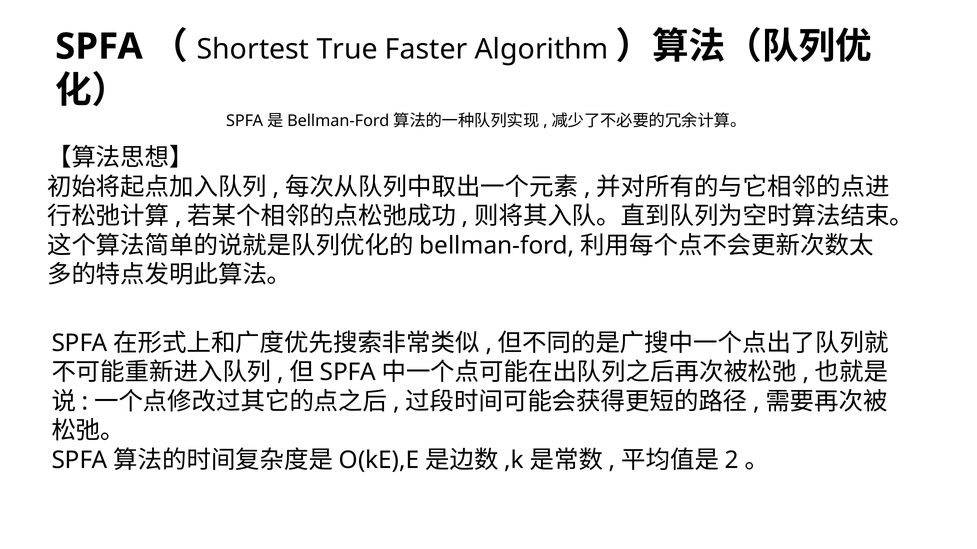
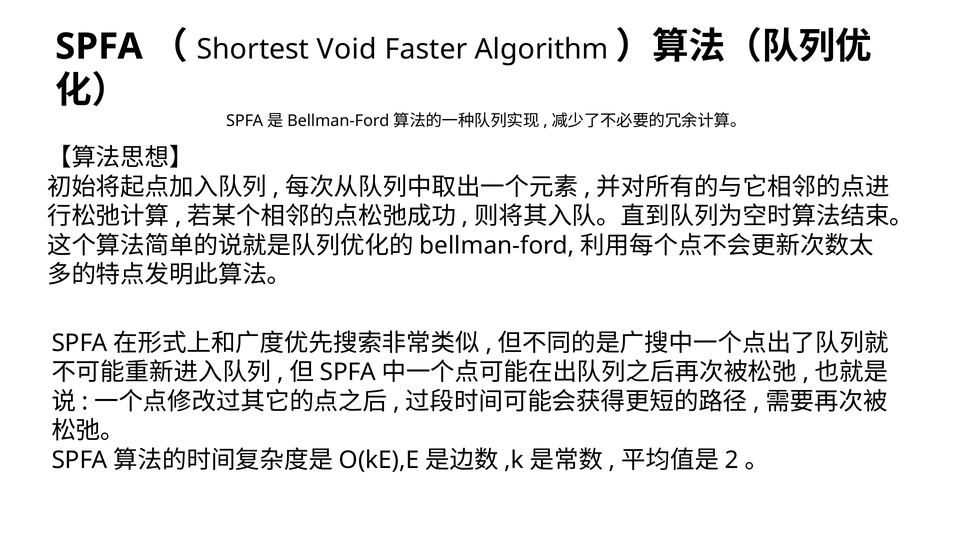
True: True -> Void
